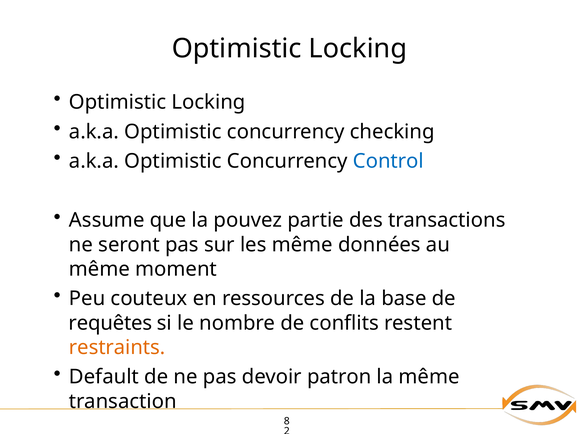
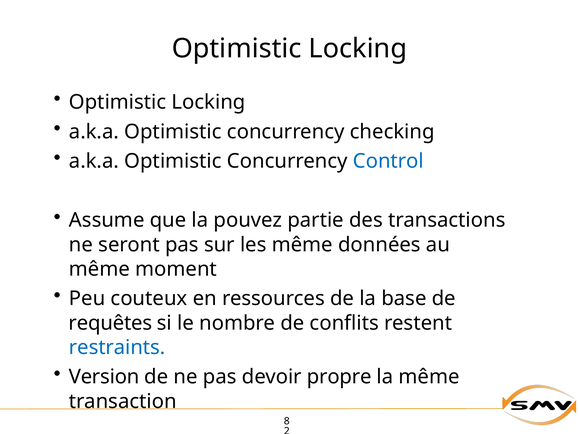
restraints colour: orange -> blue
Default: Default -> Version
patron: patron -> propre
